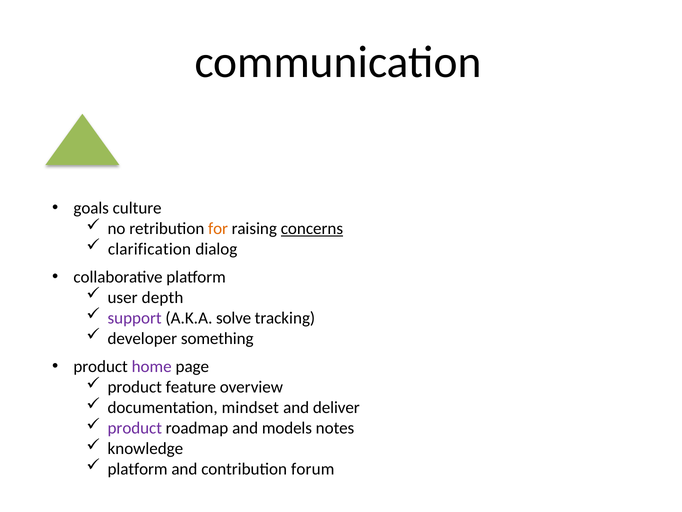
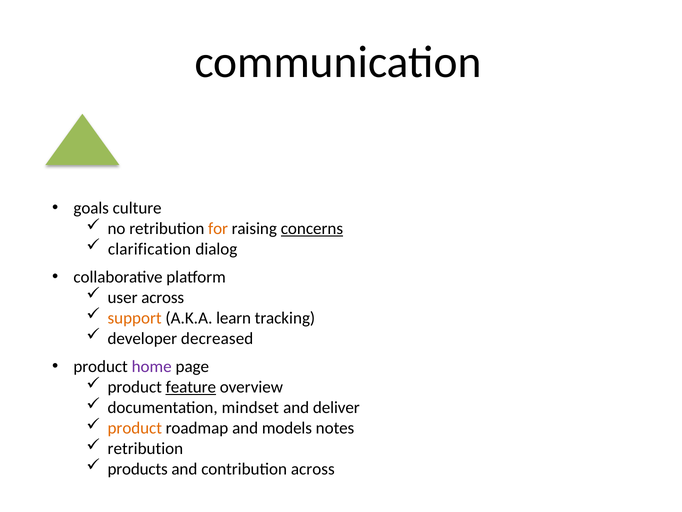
user depth: depth -> across
support colour: purple -> orange
solve: solve -> learn
something: something -> decreased
feature underline: none -> present
product at (135, 428) colour: purple -> orange
knowledge at (145, 448): knowledge -> retribution
platform at (138, 469): platform -> products
contribution forum: forum -> across
